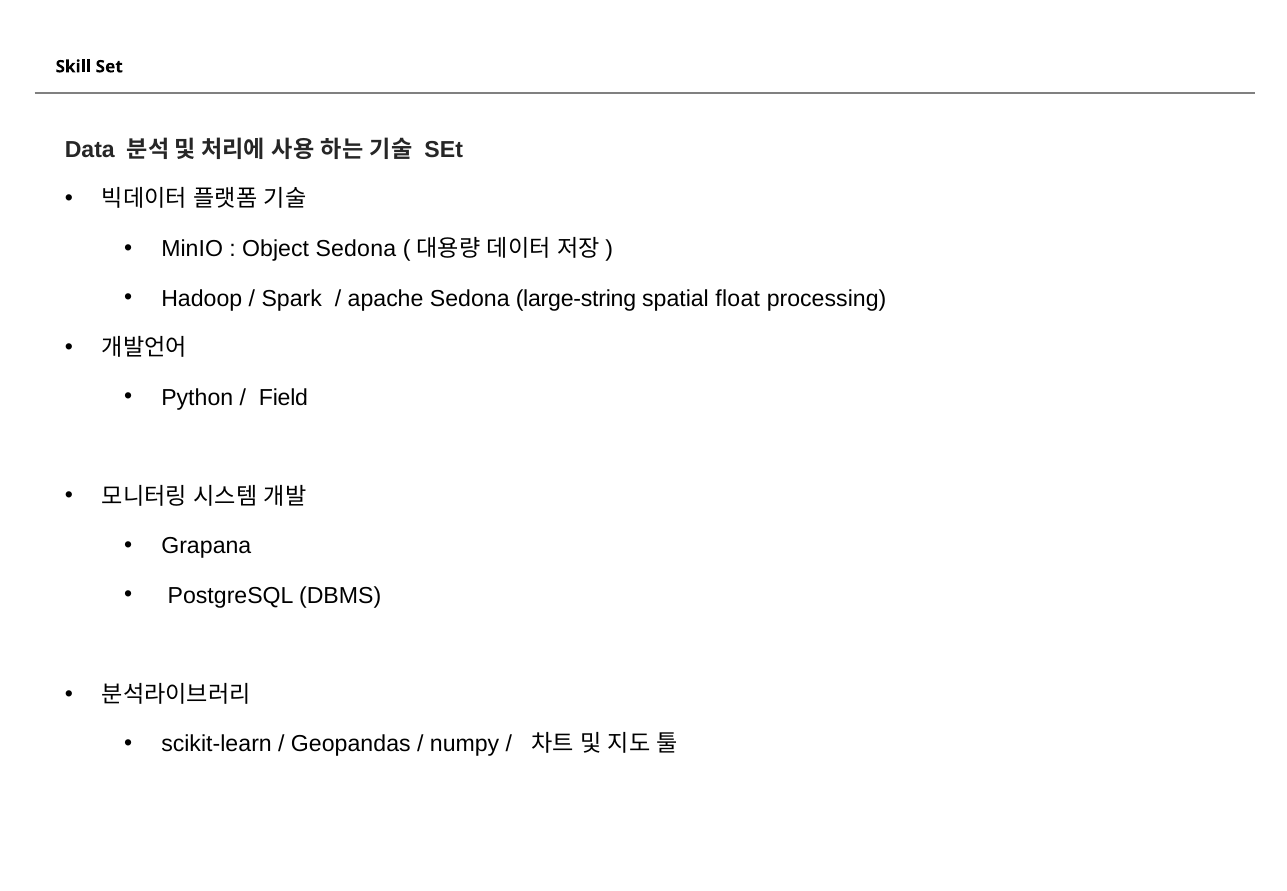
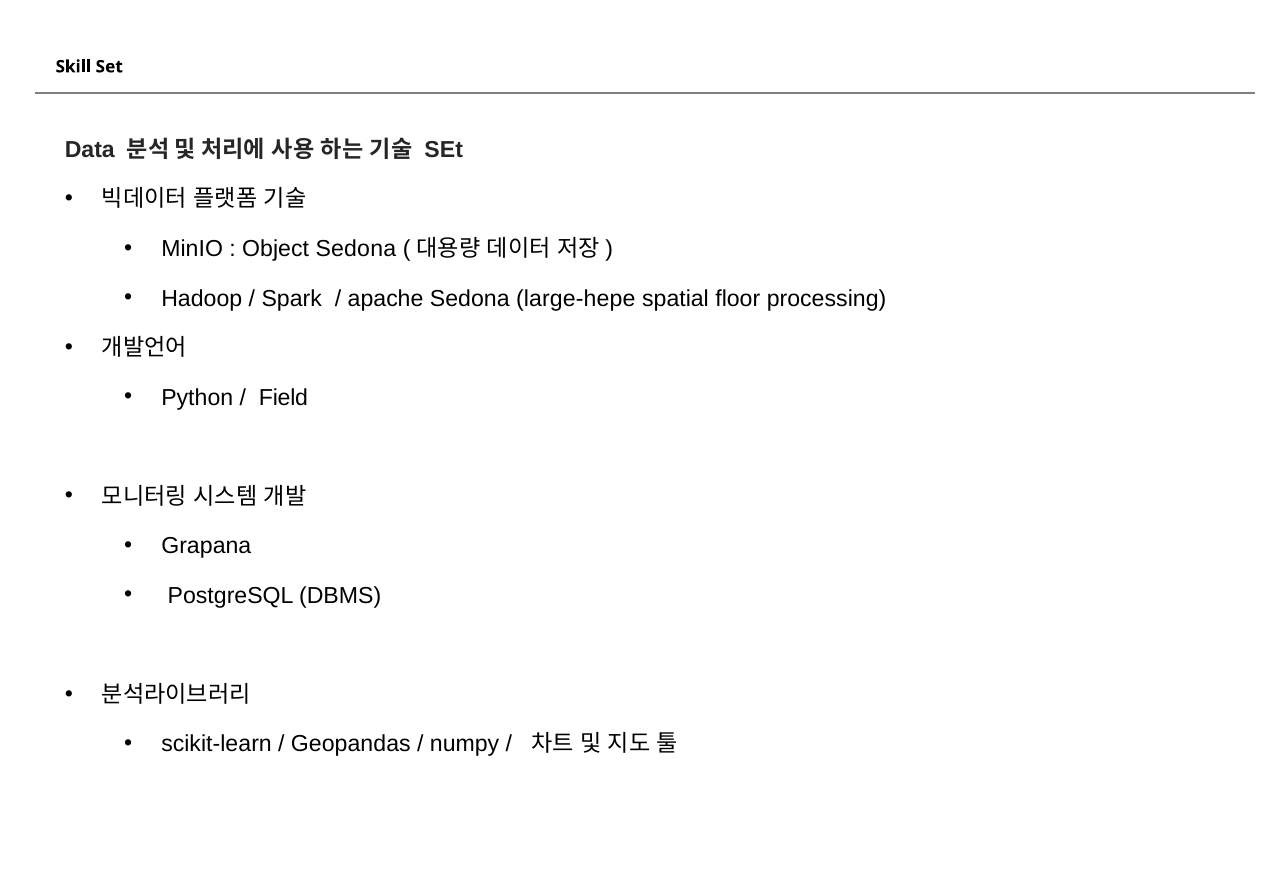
large-string: large-string -> large-hepe
float: float -> floor
